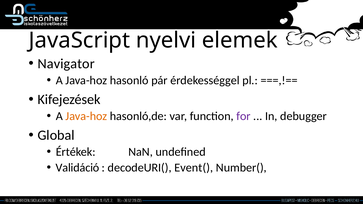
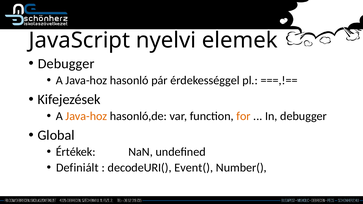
Navigator at (66, 64): Navigator -> Debugger
for colour: purple -> orange
Validáció: Validáció -> Definiált
